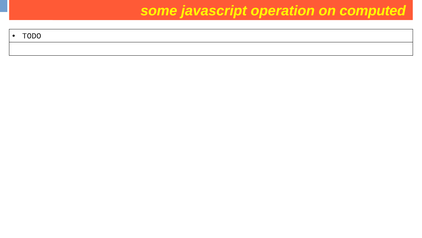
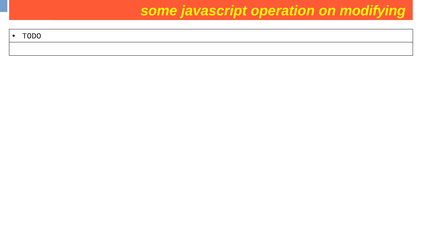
computed: computed -> modifying
